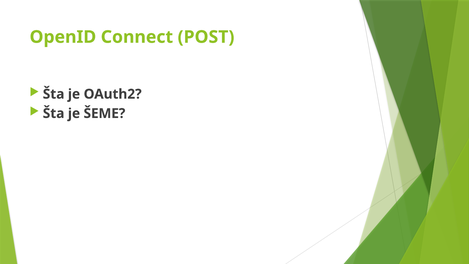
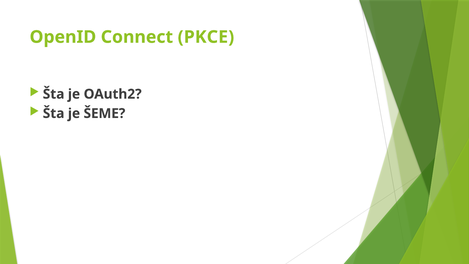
POST: POST -> PKCE
